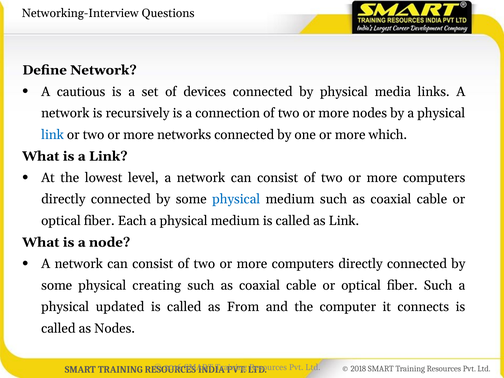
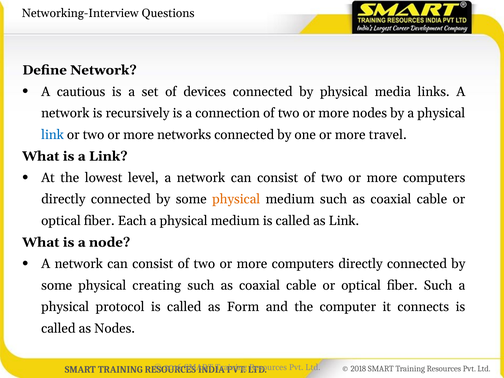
which: which -> travel
physical at (236, 199) colour: blue -> orange
updated: updated -> protocol
From: From -> Form
